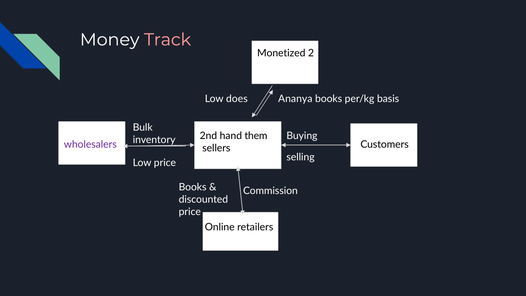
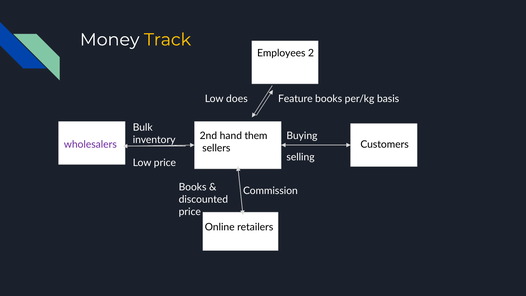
Track colour: pink -> yellow
Monetized: Monetized -> Employees
Ananya: Ananya -> Feature
